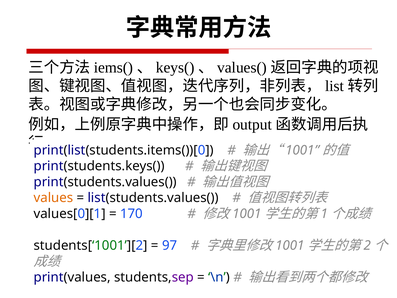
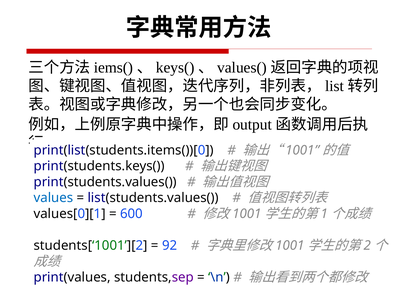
values colour: orange -> blue
170: 170 -> 600
97: 97 -> 92
